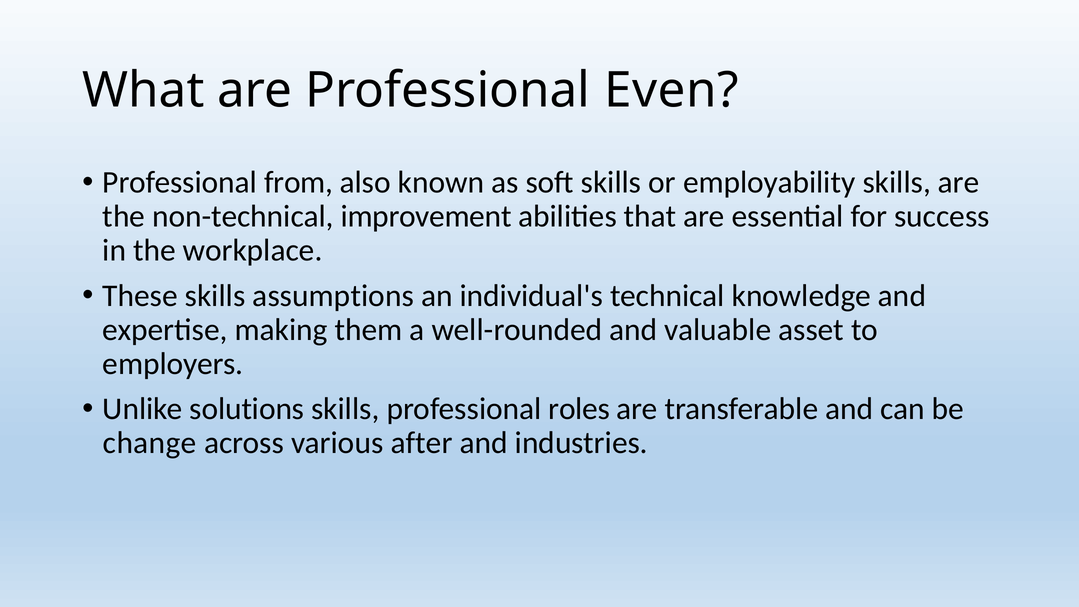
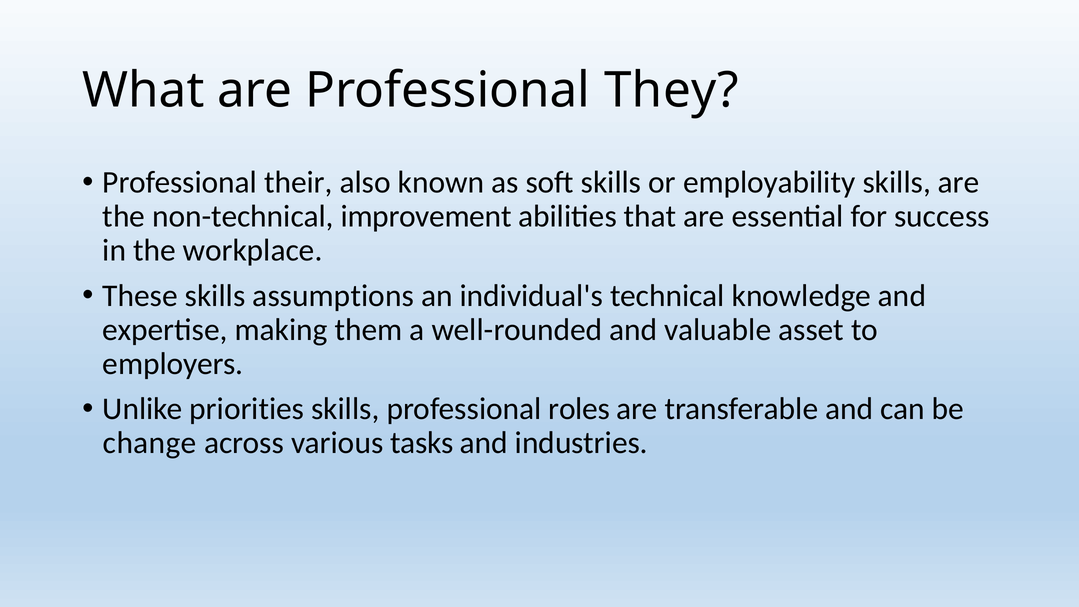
Even: Even -> They
from: from -> their
solutions: solutions -> priorities
after: after -> tasks
